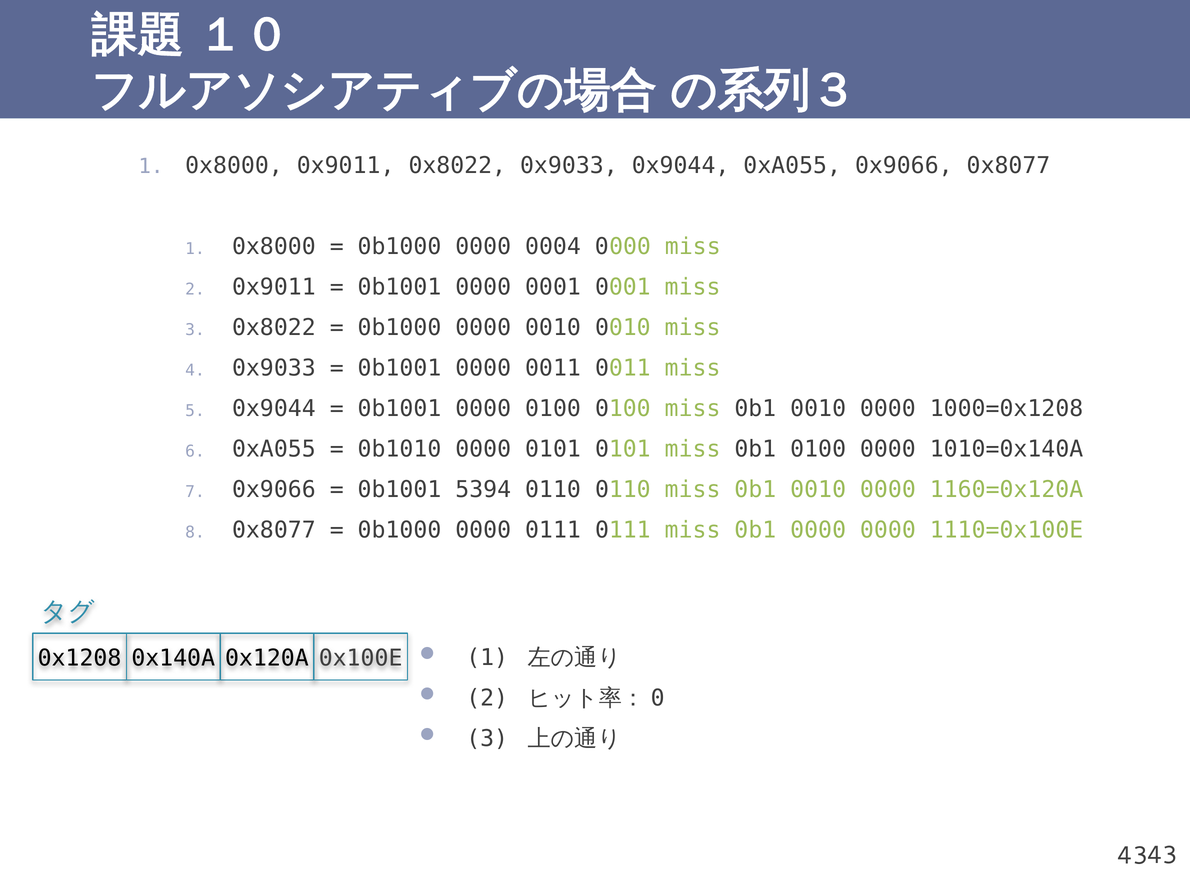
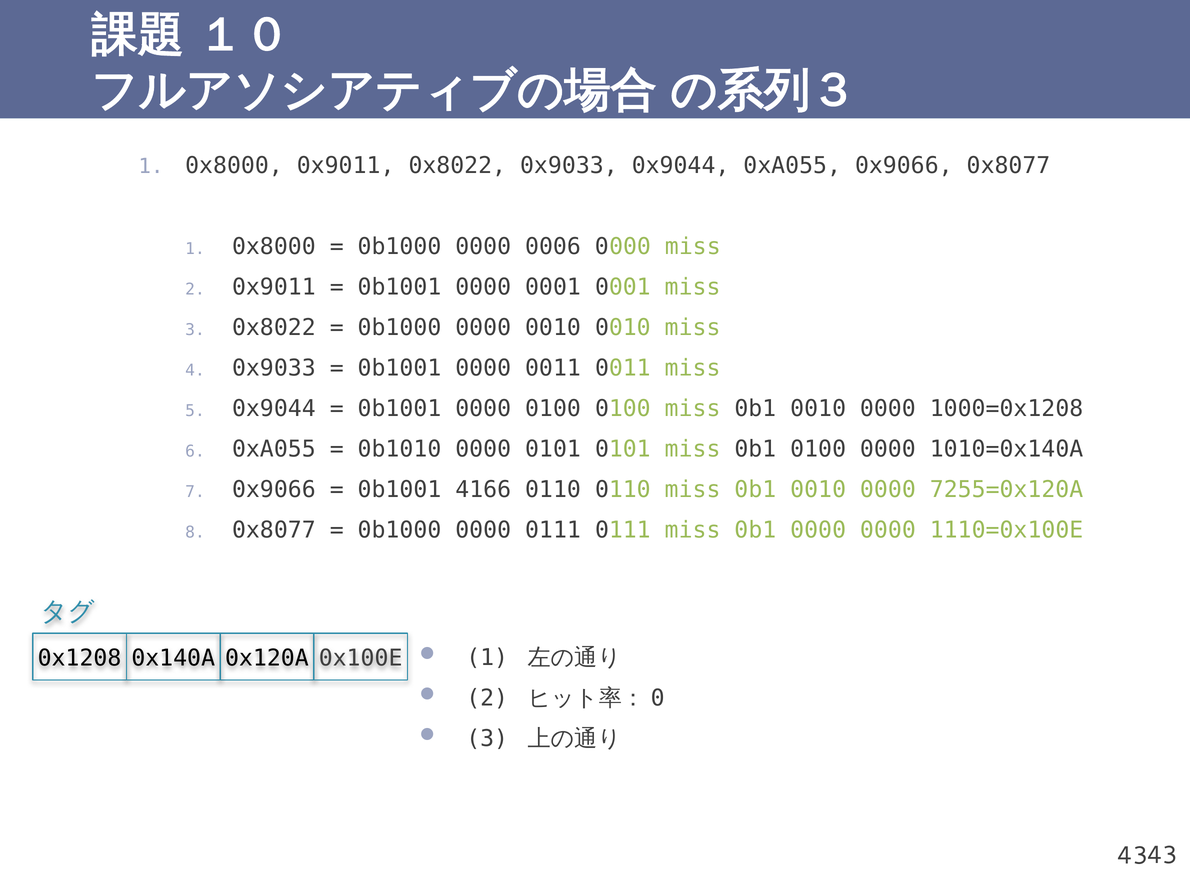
0004: 0004 -> 0006
5394: 5394 -> 4166
1160=0x120A: 1160=0x120A -> 7255=0x120A
